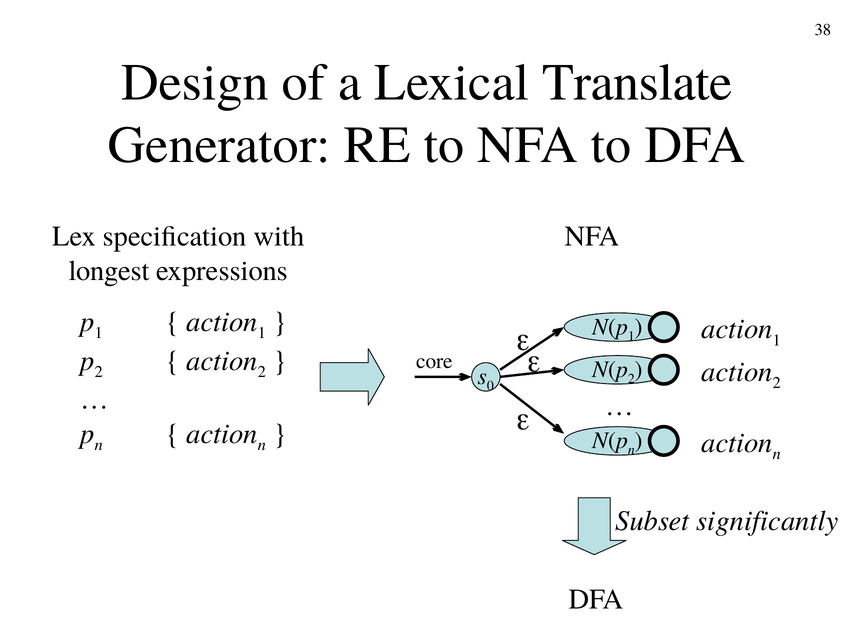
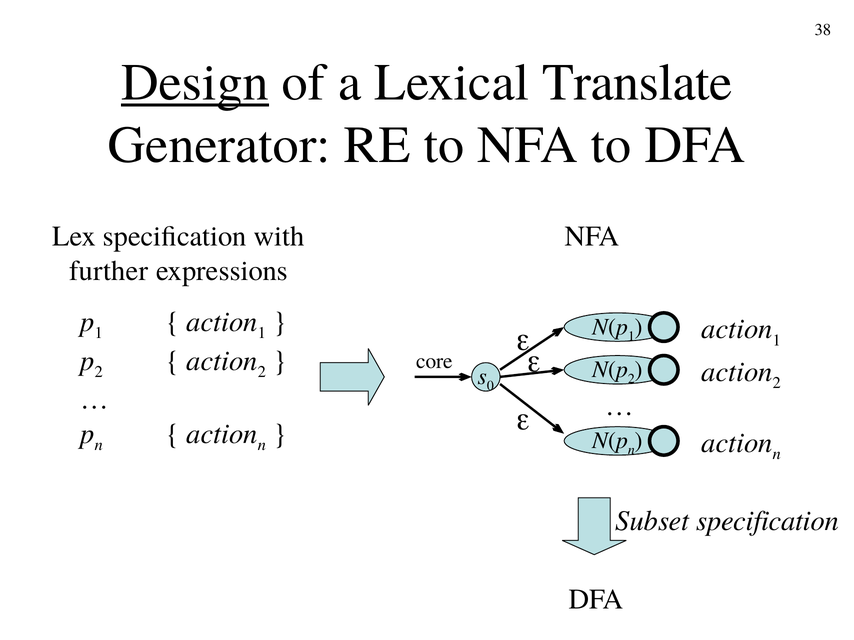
Design underline: none -> present
longest: longest -> further
Subset significantly: significantly -> specification
